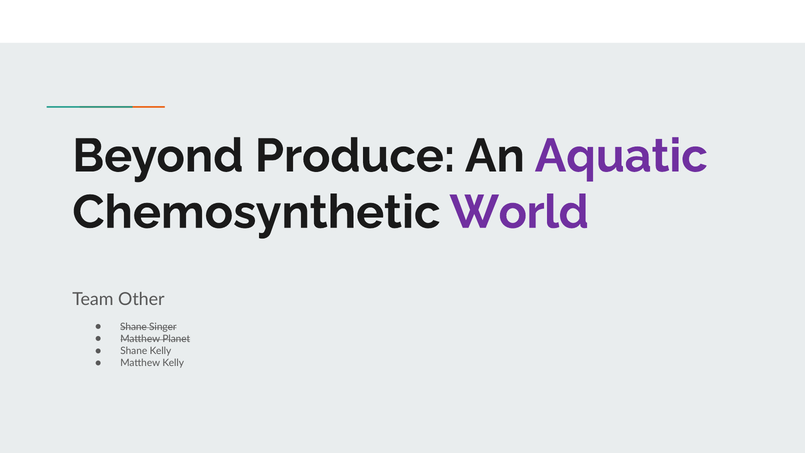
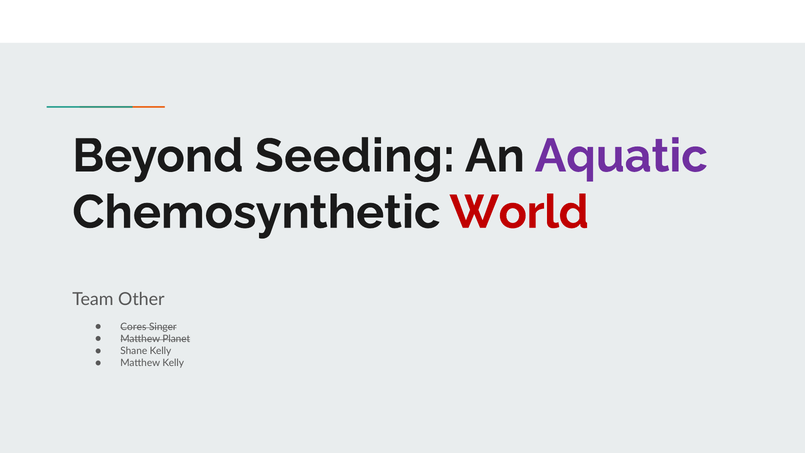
Produce: Produce -> Seeding
World colour: purple -> red
Shane at (133, 327): Shane -> Cores
